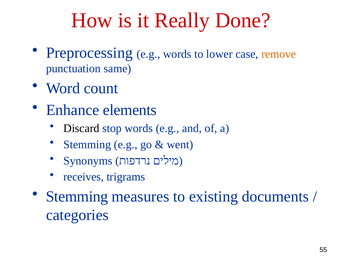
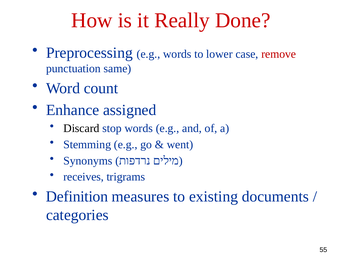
remove colour: orange -> red
elements: elements -> assigned
Stemming at (77, 197): Stemming -> Definition
